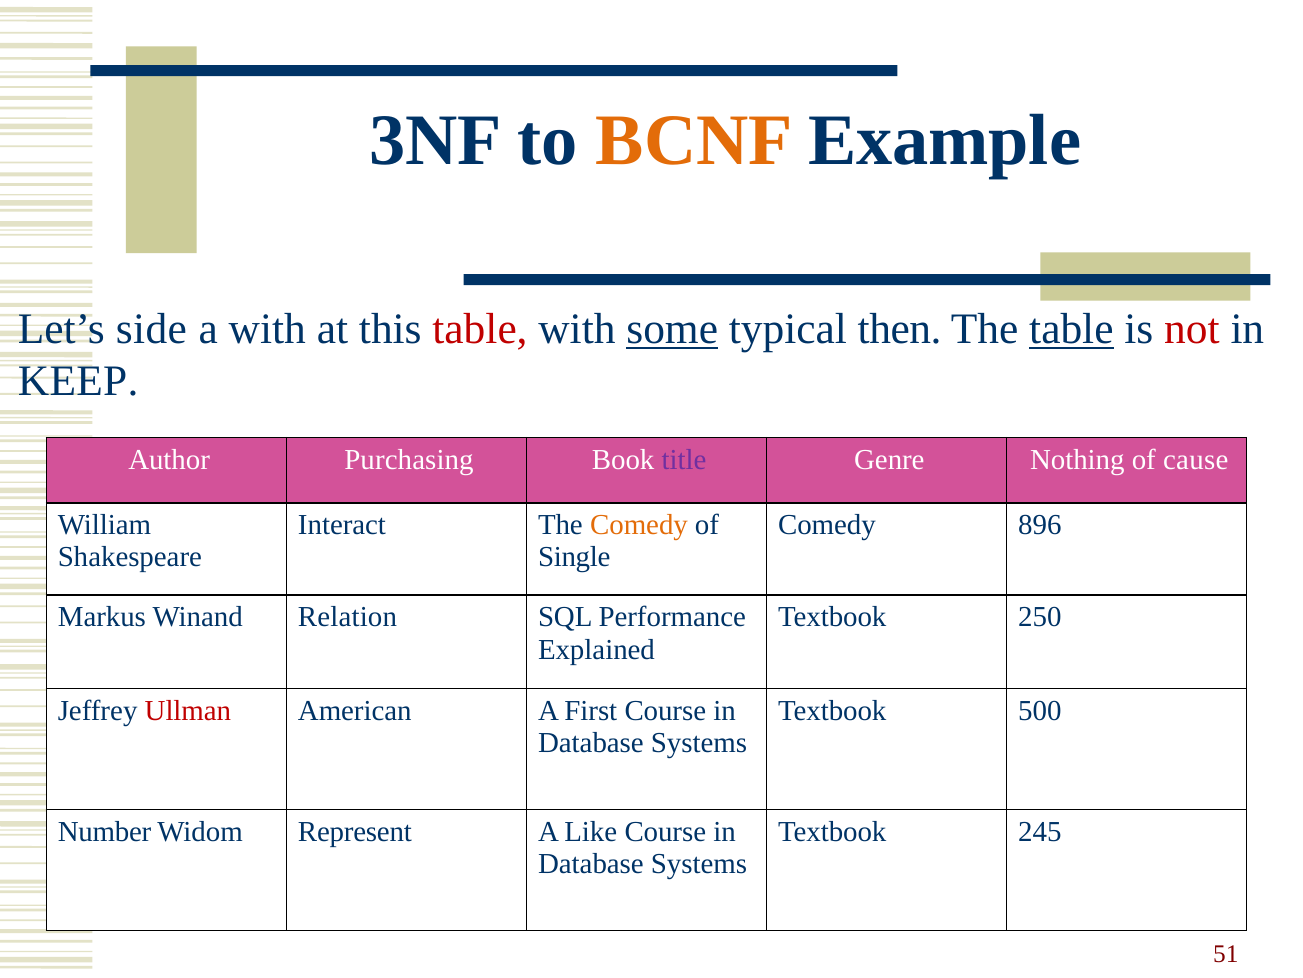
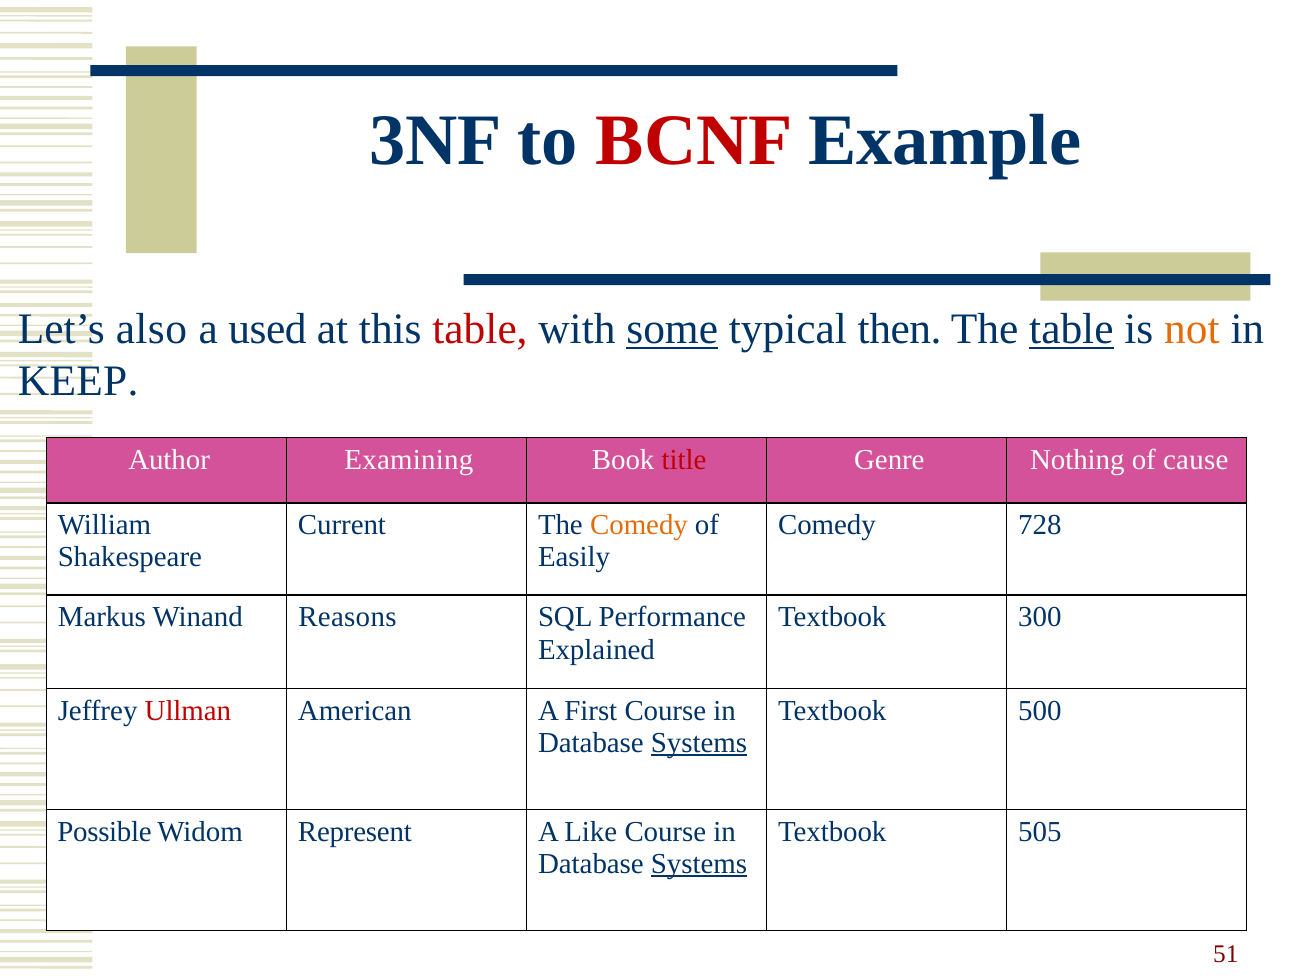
BCNF colour: orange -> red
side: side -> also
a with: with -> used
not colour: red -> orange
Purchasing: Purchasing -> Examining
title colour: purple -> red
Interact: Interact -> Current
896: 896 -> 728
Single: Single -> Easily
Relation: Relation -> Reasons
250: 250 -> 300
Systems at (699, 742) underline: none -> present
Number: Number -> Possible
245: 245 -> 505
Systems at (699, 863) underline: none -> present
